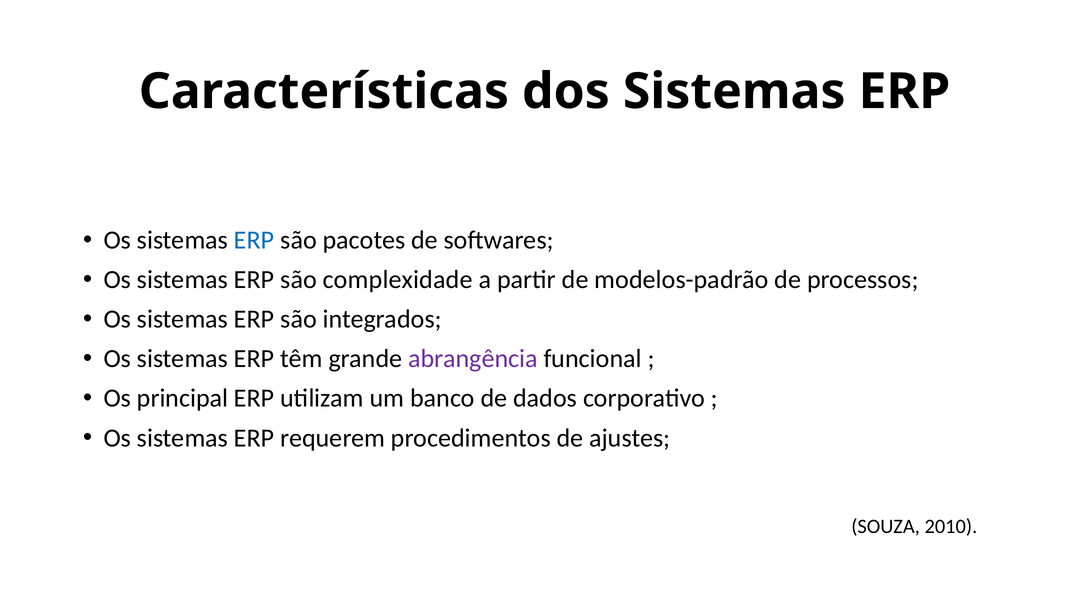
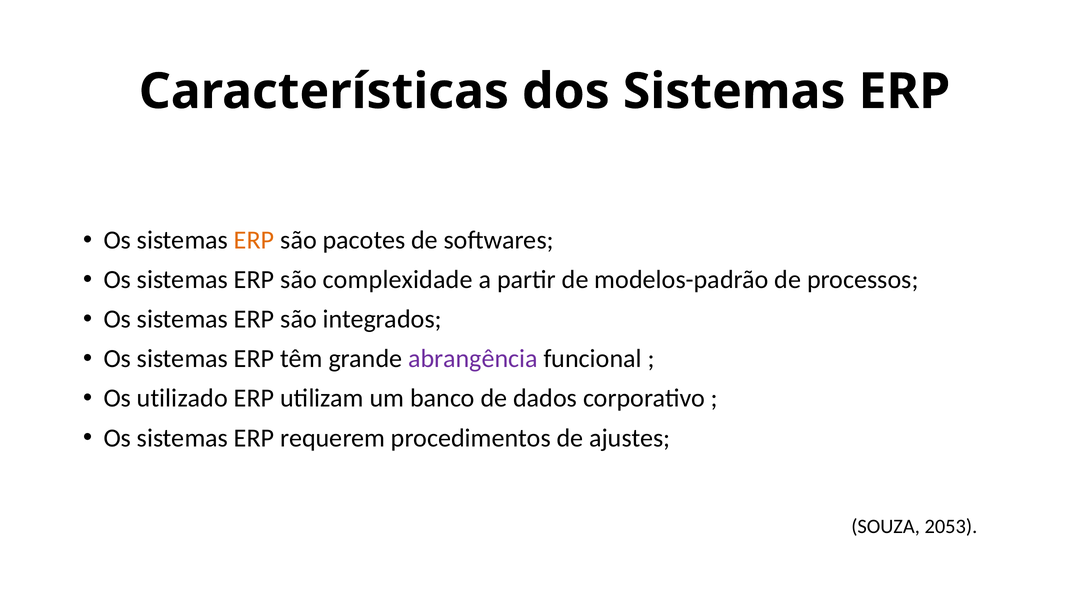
ERP at (254, 240) colour: blue -> orange
principal: principal -> utilizado
2010: 2010 -> 2053
